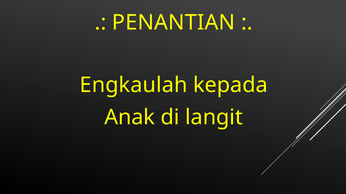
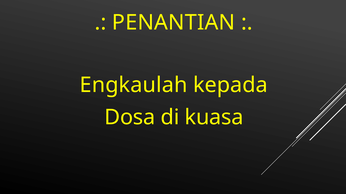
Anak: Anak -> Dosa
langit: langit -> kuasa
